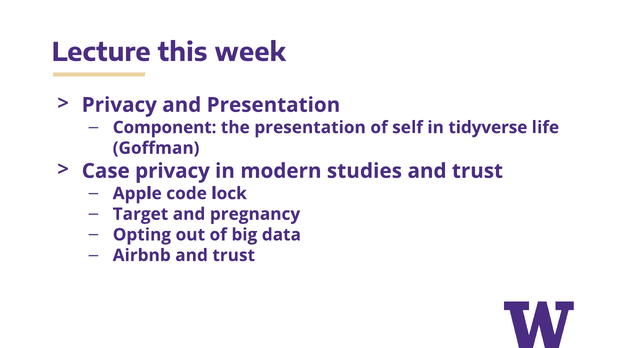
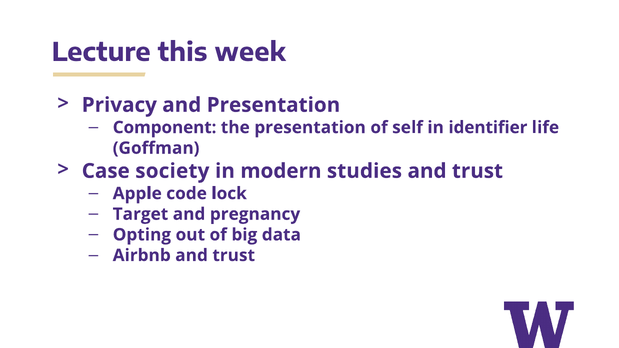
tidyverse: tidyverse -> identifier
Case privacy: privacy -> society
